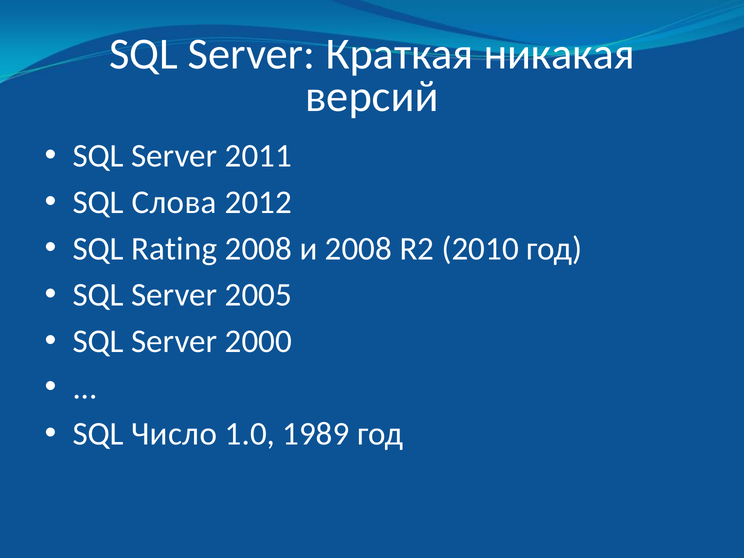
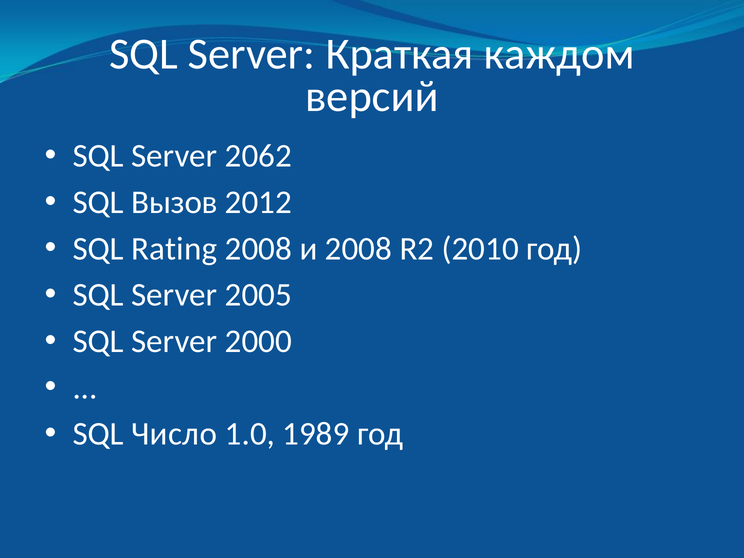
никакая: никакая -> каждом
2011: 2011 -> 2062
Слова: Слова -> Вызов
